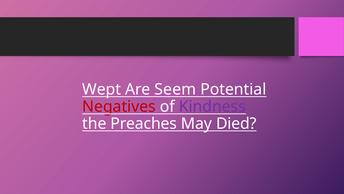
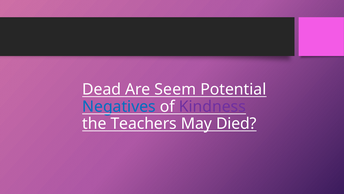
Wept: Wept -> Dead
Negatives colour: red -> blue
Preaches: Preaches -> Teachers
